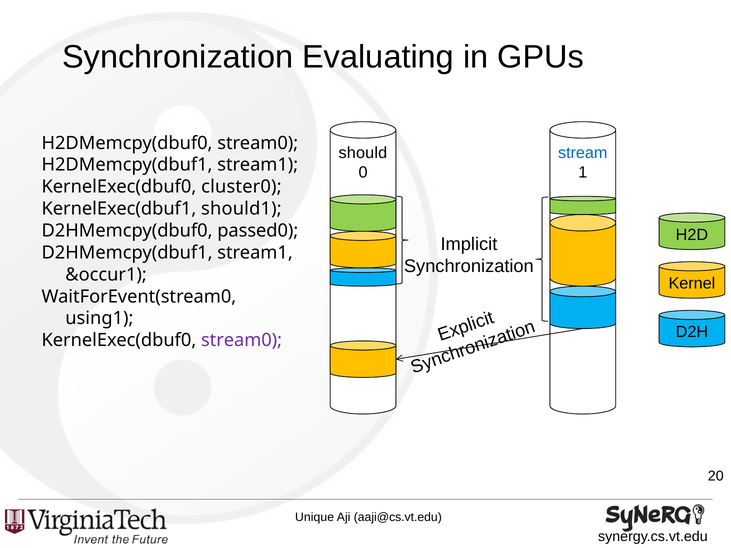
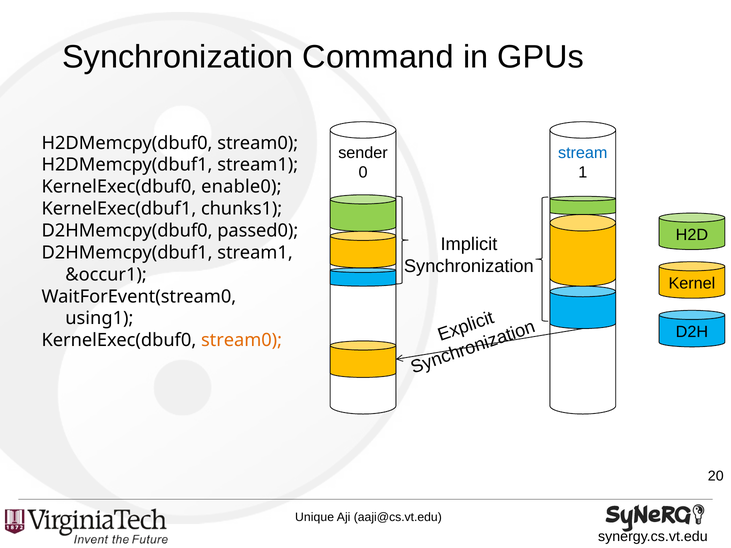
Evaluating: Evaluating -> Command
should: should -> sender
cluster0: cluster0 -> enable0
should1: should1 -> chunks1
stream0 at (242, 340) colour: purple -> orange
